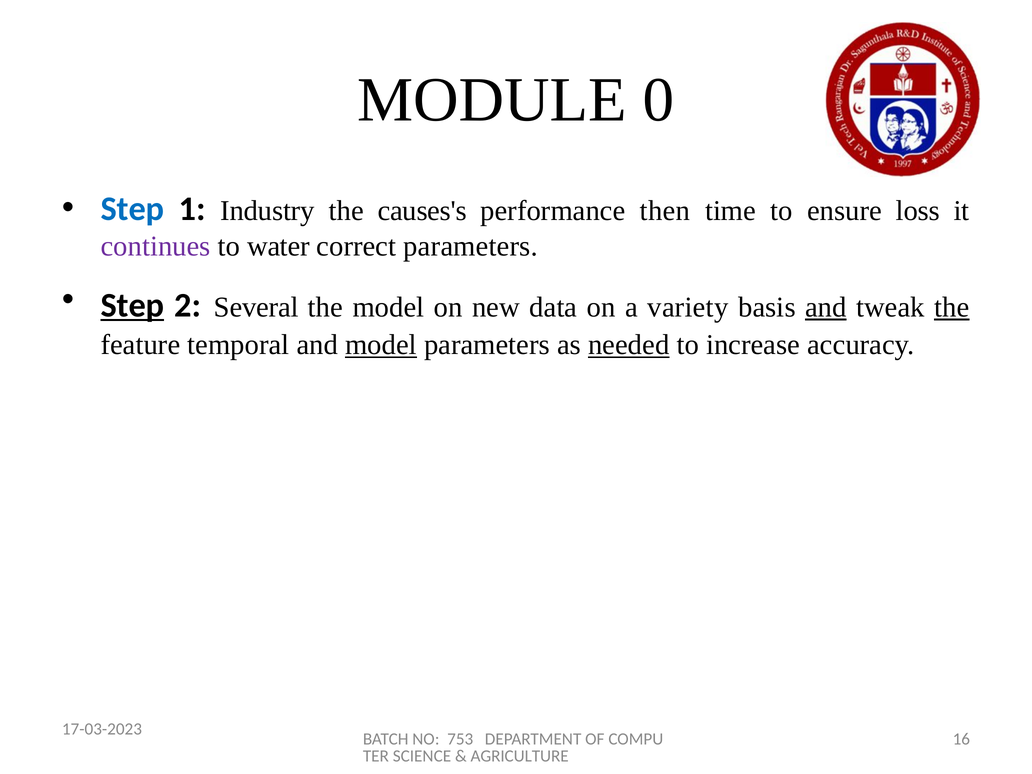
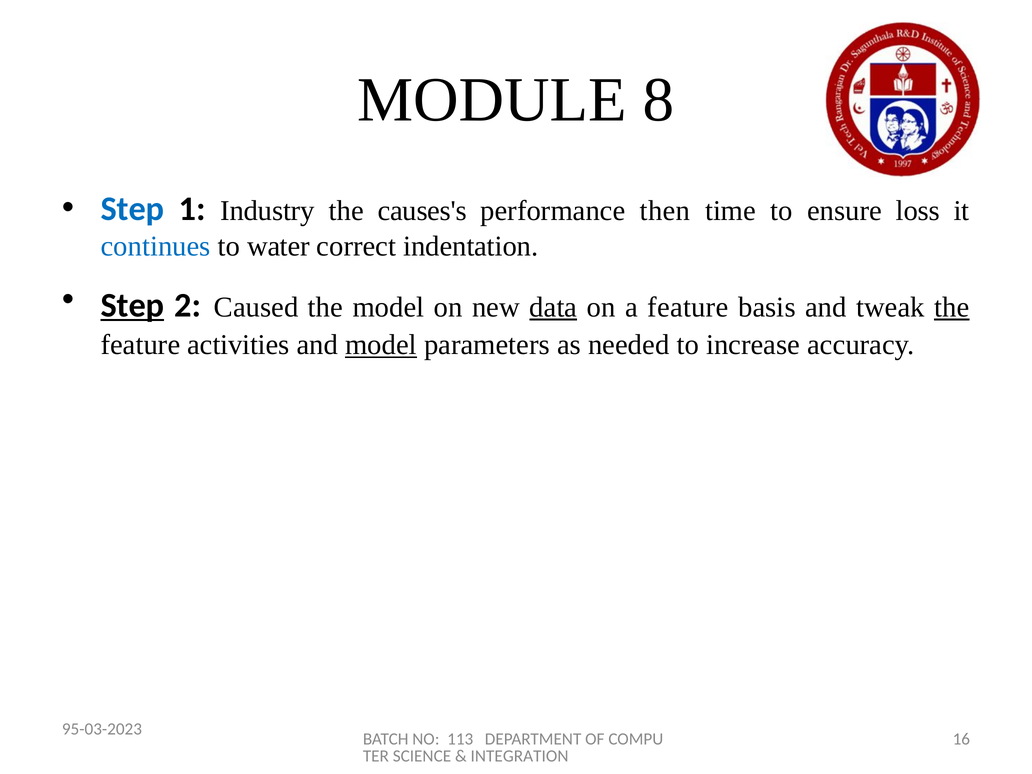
0: 0 -> 8
continues colour: purple -> blue
correct parameters: parameters -> indentation
Several: Several -> Caused
data underline: none -> present
a variety: variety -> feature
and at (826, 307) underline: present -> none
temporal: temporal -> activities
needed underline: present -> none
17-03-2023: 17-03-2023 -> 95-03-2023
753: 753 -> 113
AGRICULTURE: AGRICULTURE -> INTEGRATION
